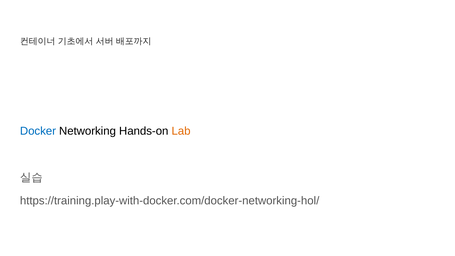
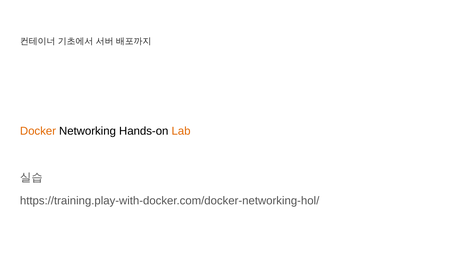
Docker colour: blue -> orange
